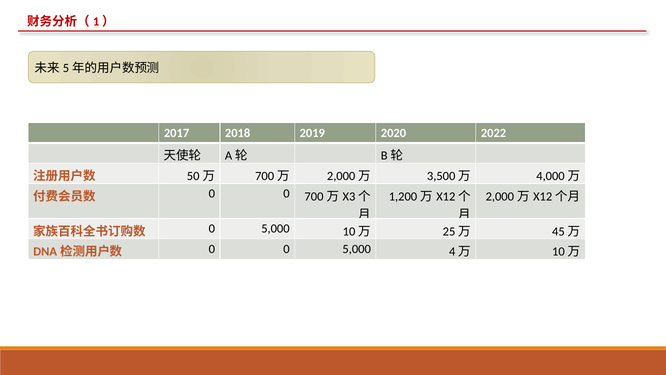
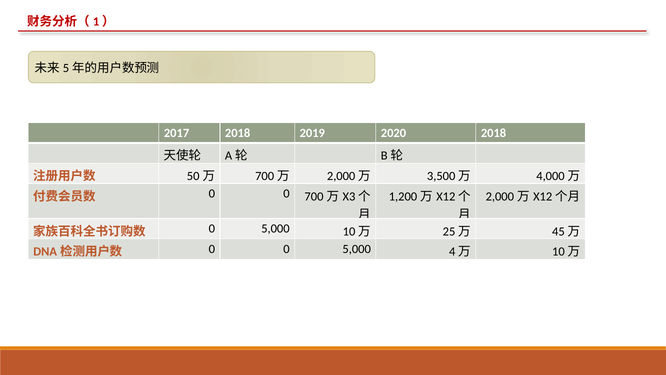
2020 2022: 2022 -> 2018
